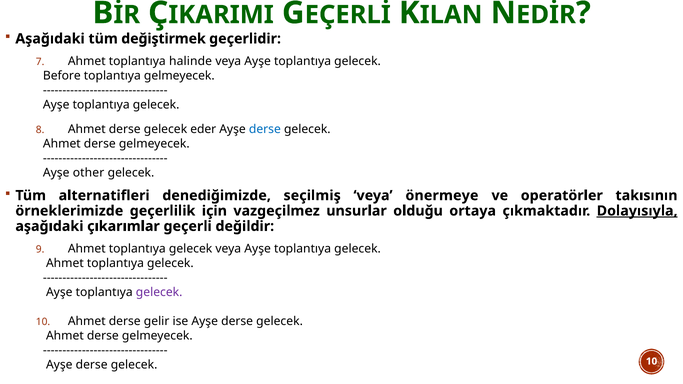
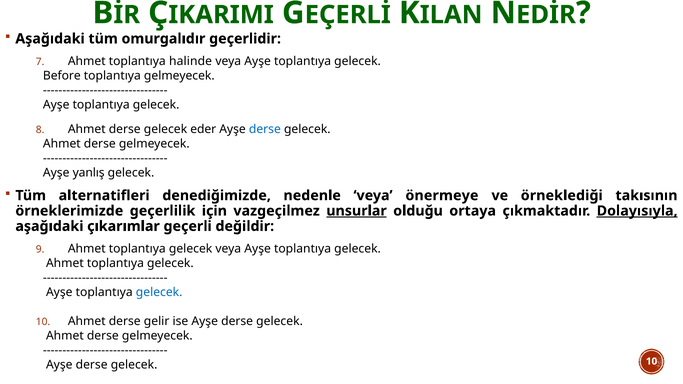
değiştirmek: değiştirmek -> omurgalıdır
other: other -> yanlış
seçilmiş: seçilmiş -> nedenle
operatörler: operatörler -> örneklediği
unsurlar underline: none -> present
gelecek at (159, 293) colour: purple -> blue
